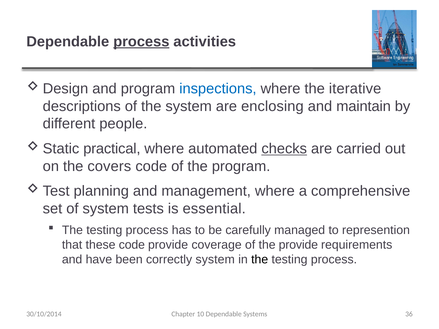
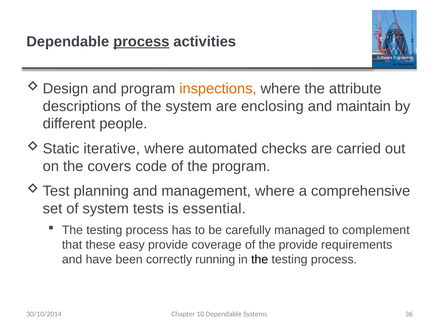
inspections colour: blue -> orange
iterative: iterative -> attribute
practical: practical -> iterative
checks underline: present -> none
represention: represention -> complement
these code: code -> easy
correctly system: system -> running
